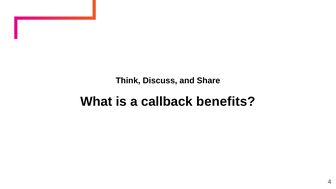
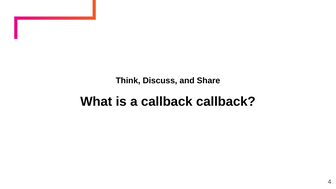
callback benefits: benefits -> callback
